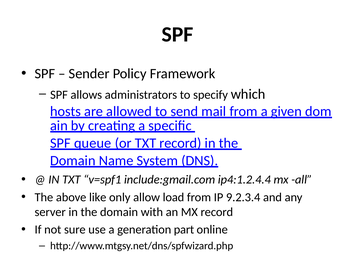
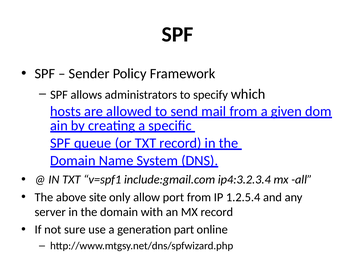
ip4:1.2.4.4: ip4:1.2.4.4 -> ip4:3.2.3.4
like: like -> site
load: load -> port
9.2.3.4: 9.2.3.4 -> 1.2.5.4
